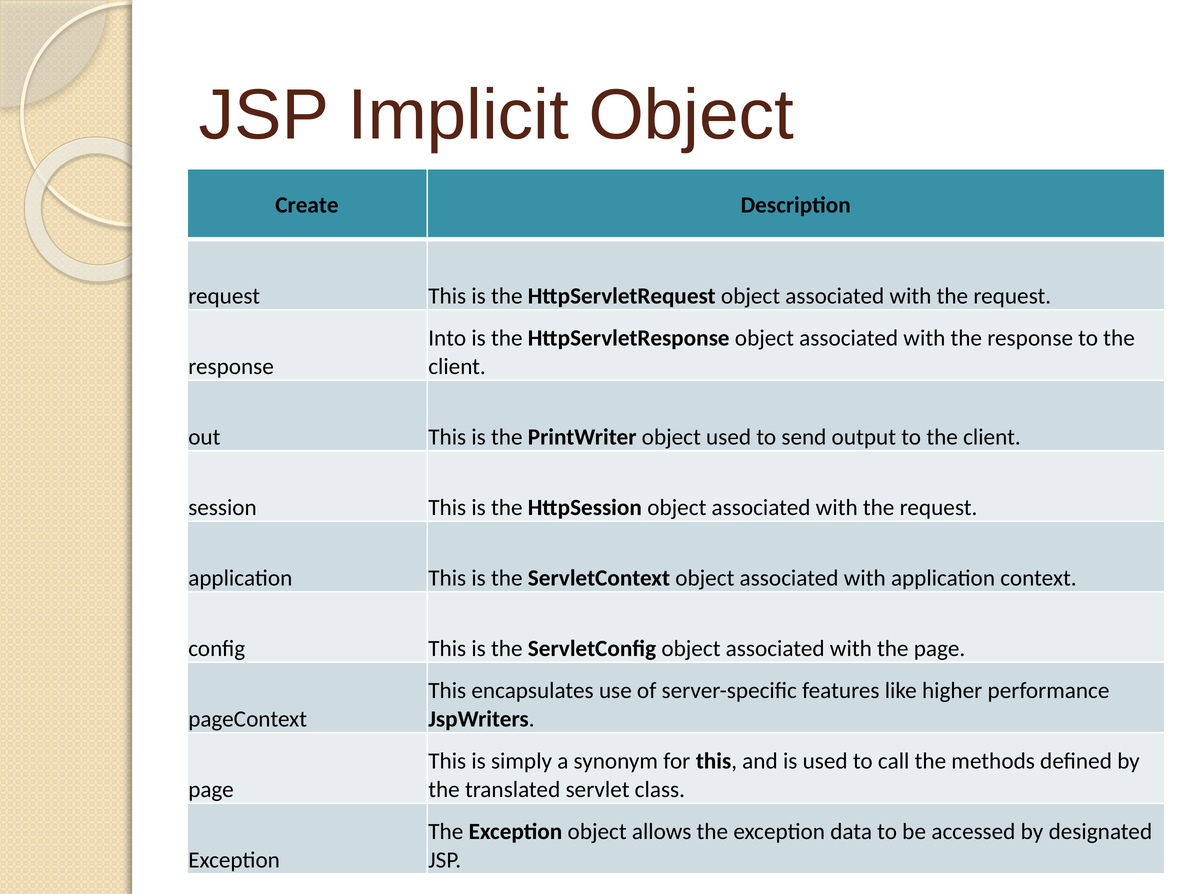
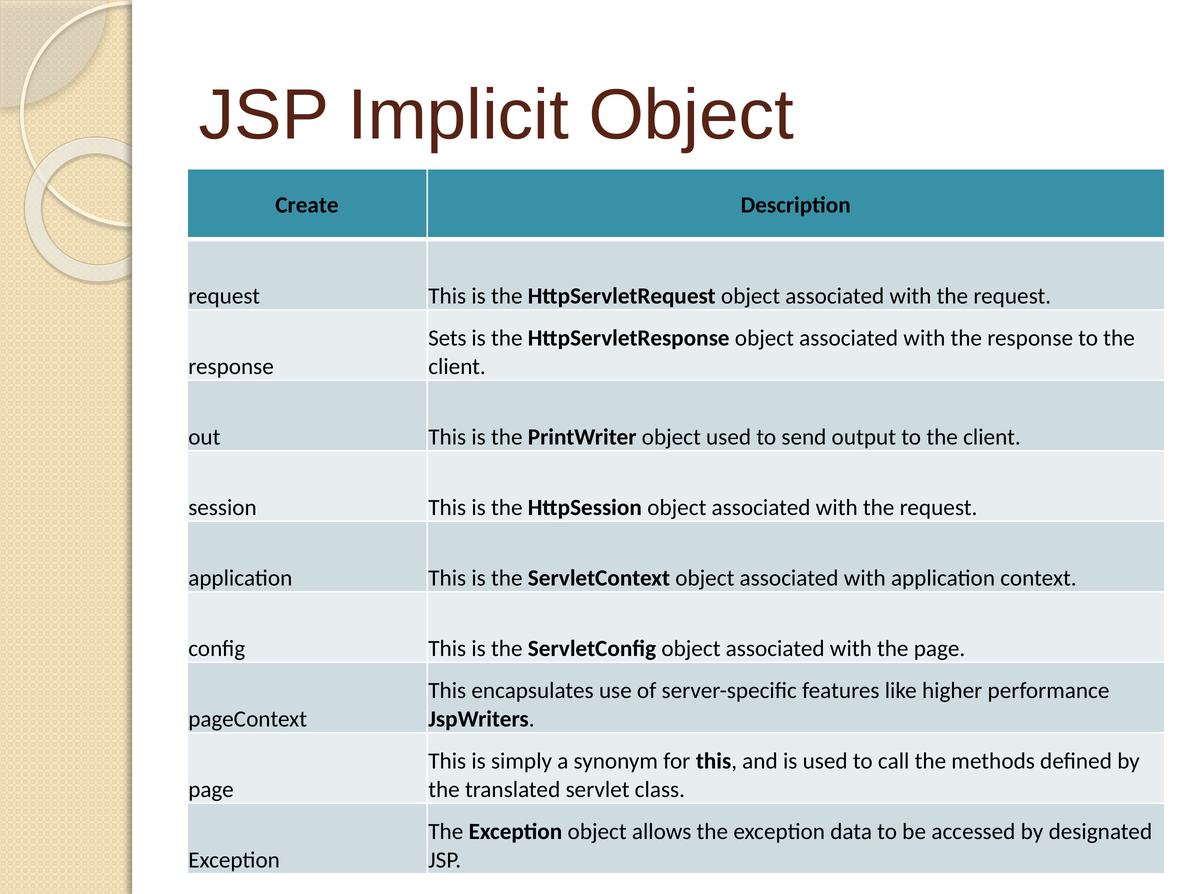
Into: Into -> Sets
